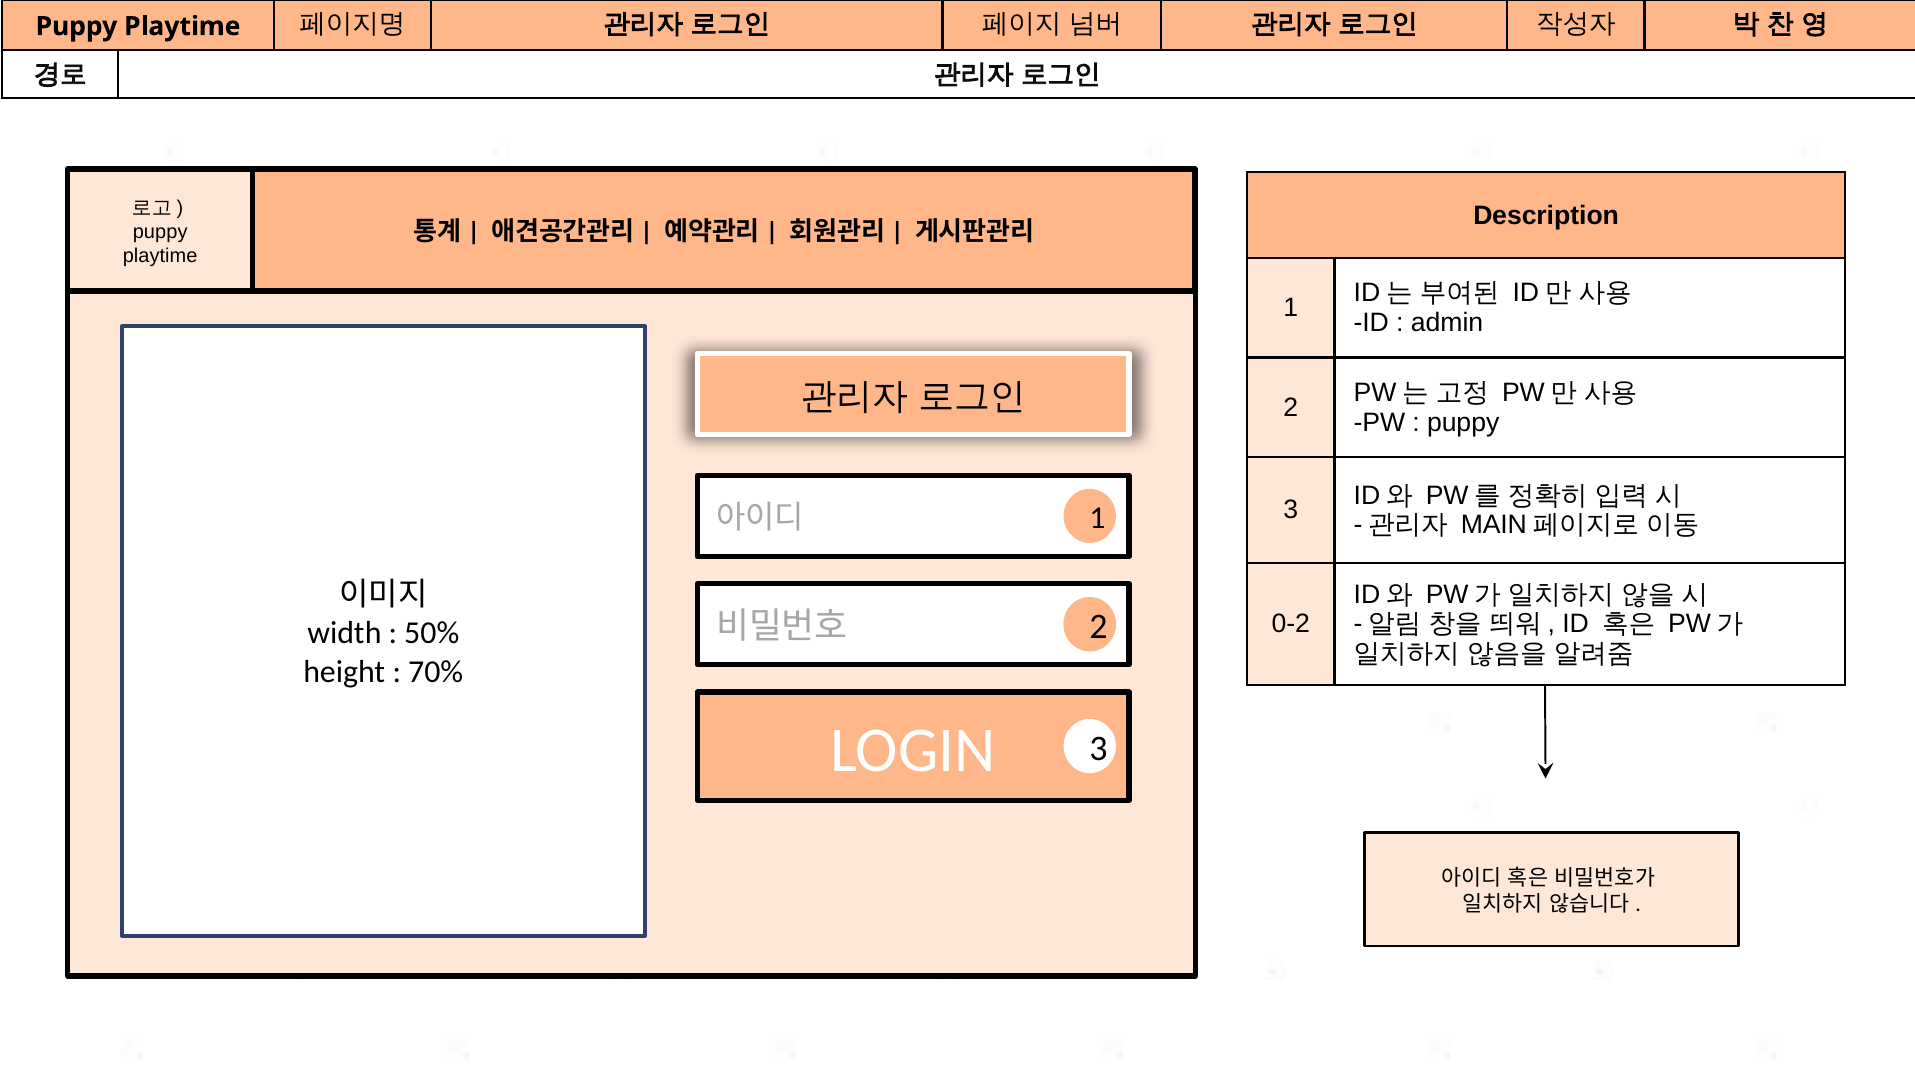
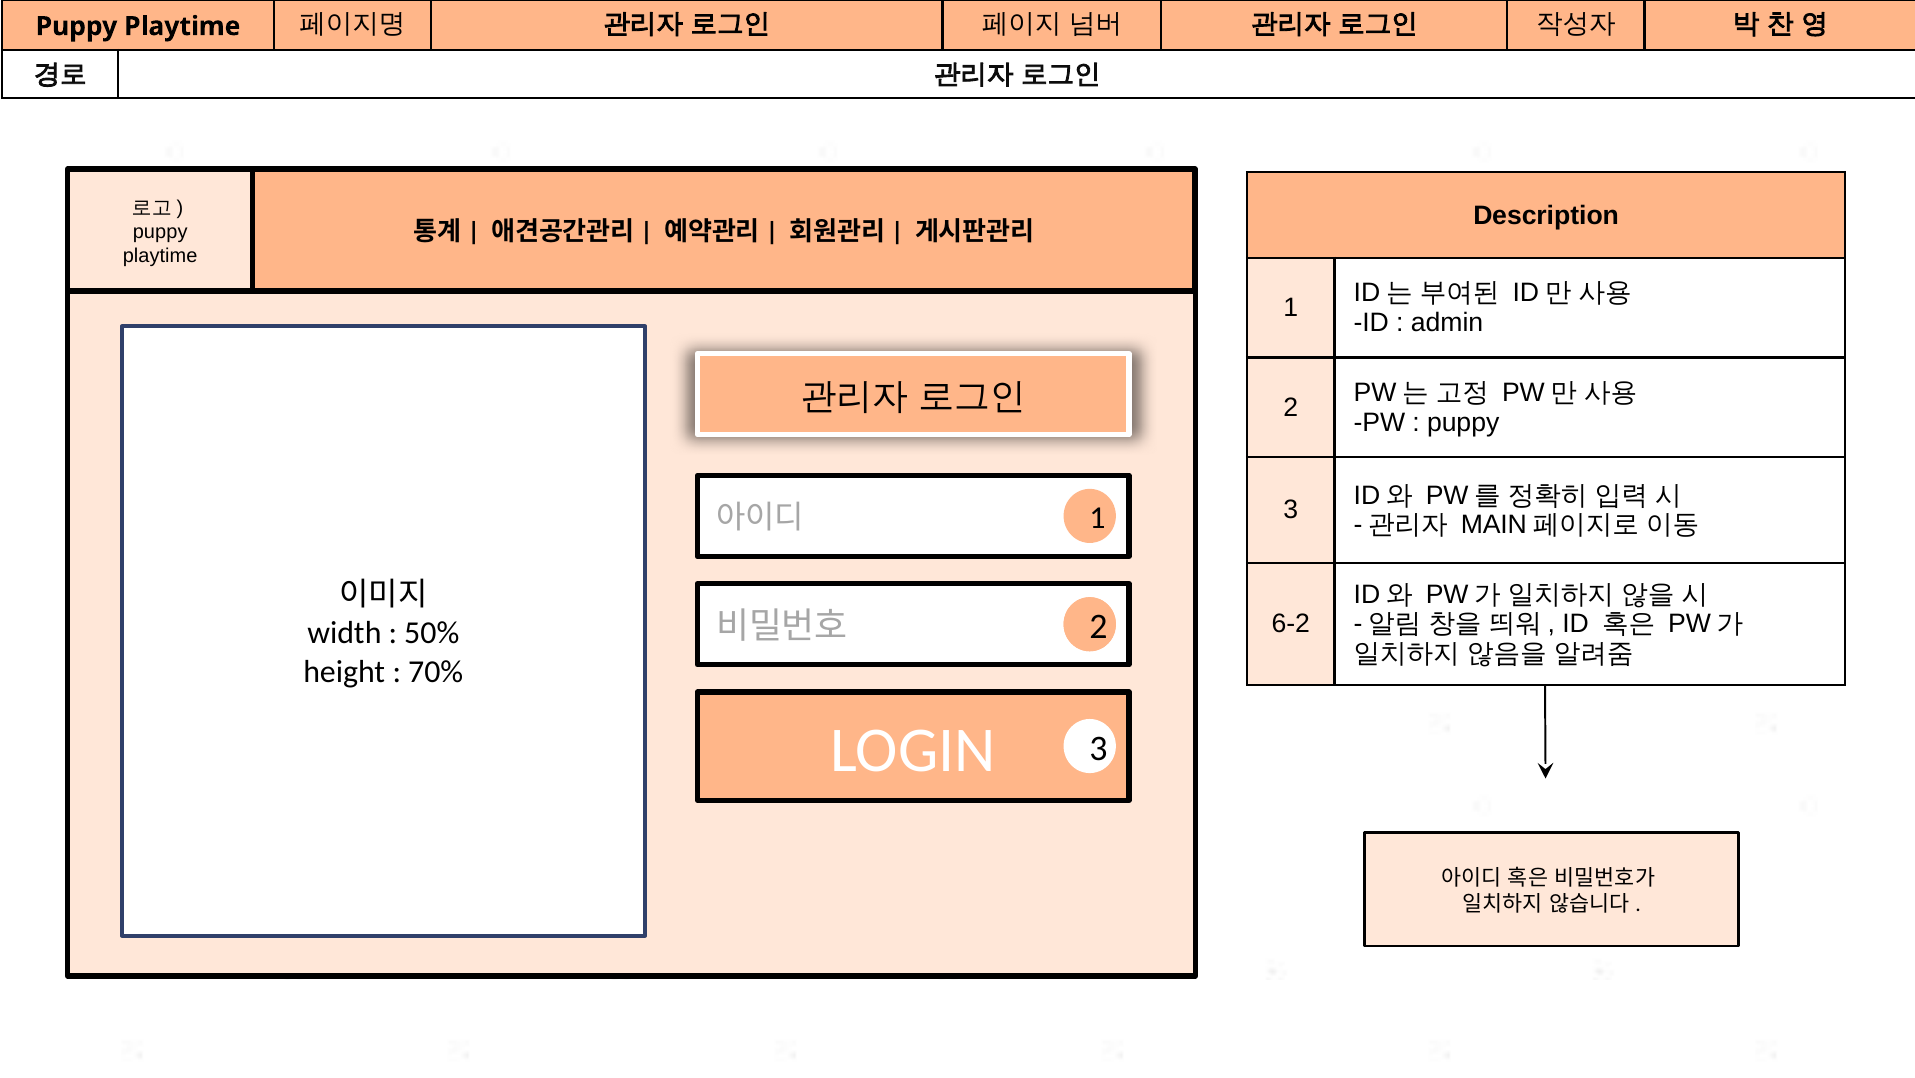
0-2: 0-2 -> 6-2
